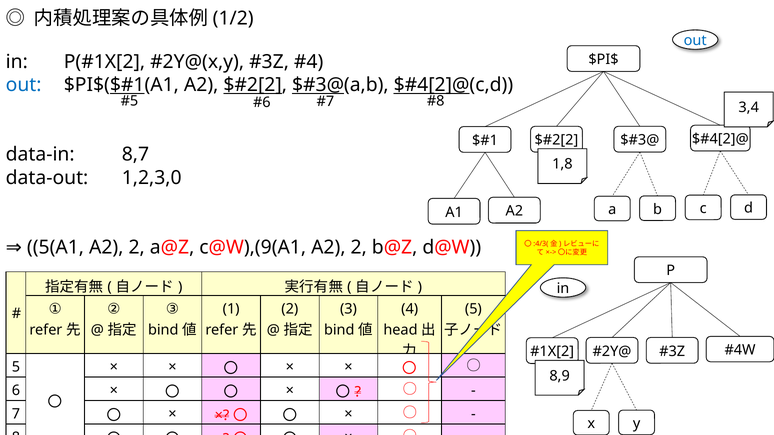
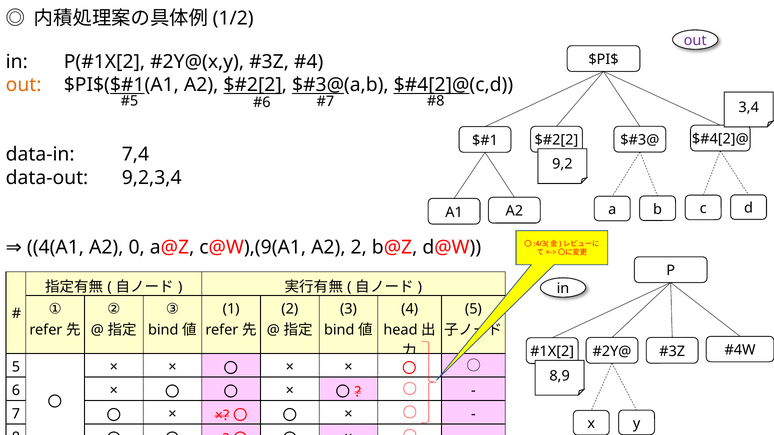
out at (695, 41) colour: blue -> purple
out at (24, 85) colour: blue -> orange
8,7: 8,7 -> 7,4
1,8: 1,8 -> 9,2
1,2,3,0: 1,2,3,0 -> 9,2,3,4
5(A1: 5(A1 -> 4(A1
2 at (137, 248): 2 -> 0
